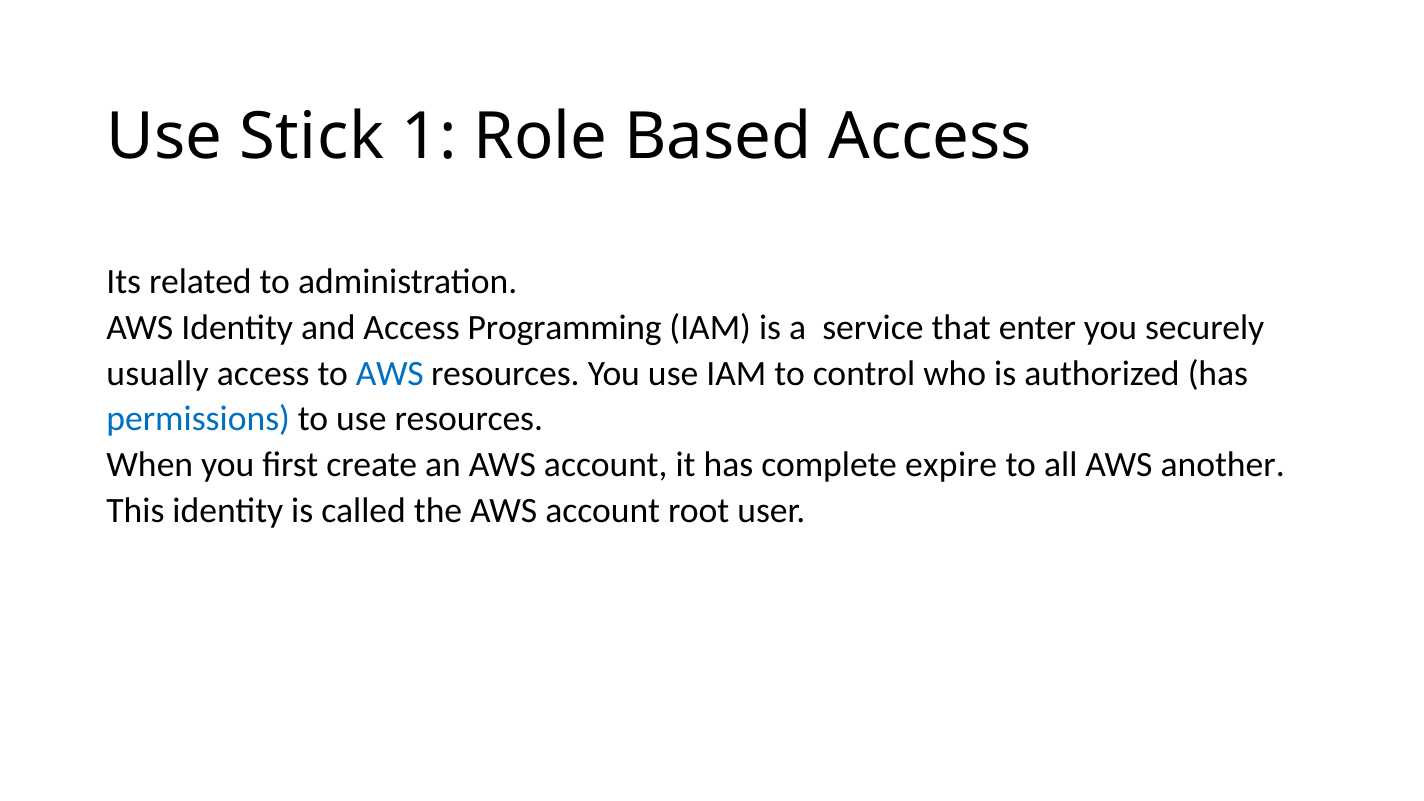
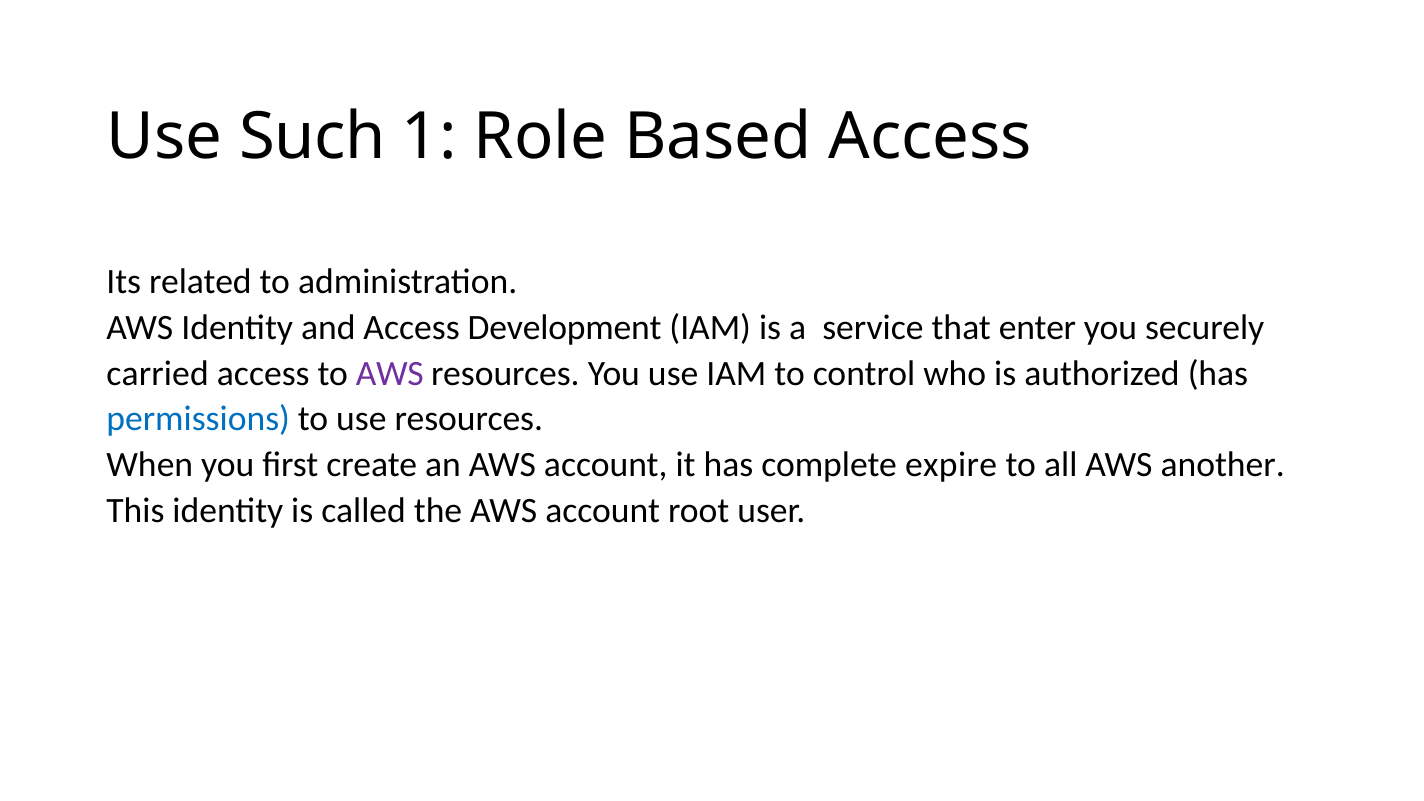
Stick: Stick -> Such
Programming: Programming -> Development
usually: usually -> carried
AWS at (390, 373) colour: blue -> purple
